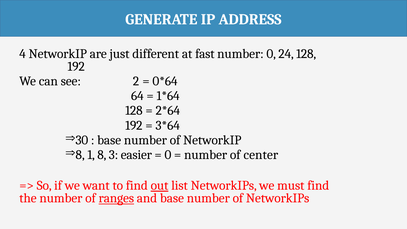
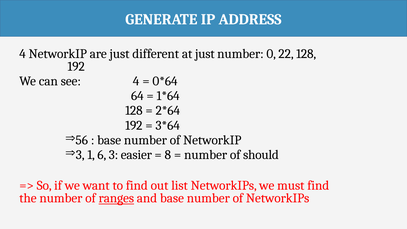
at fast: fast -> just
24: 24 -> 22
see 2: 2 -> 4
30: 30 -> 56
8 at (80, 155): 8 -> 3
1 8: 8 -> 6
0 at (168, 155): 0 -> 8
center: center -> should
out underline: present -> none
